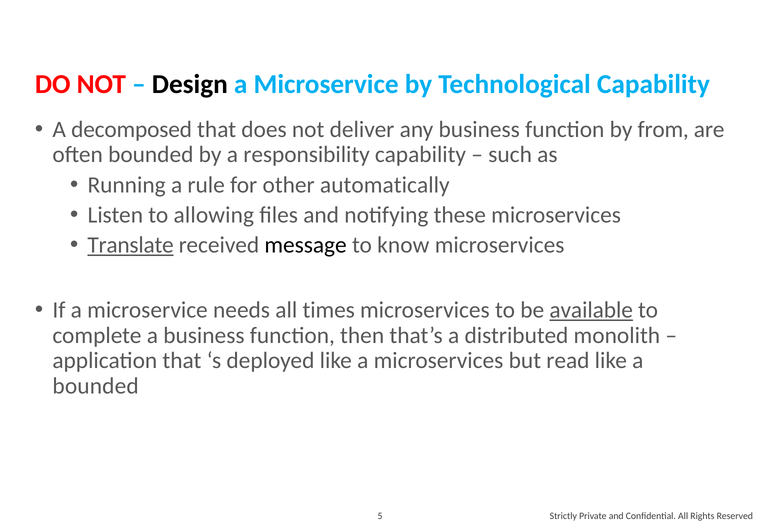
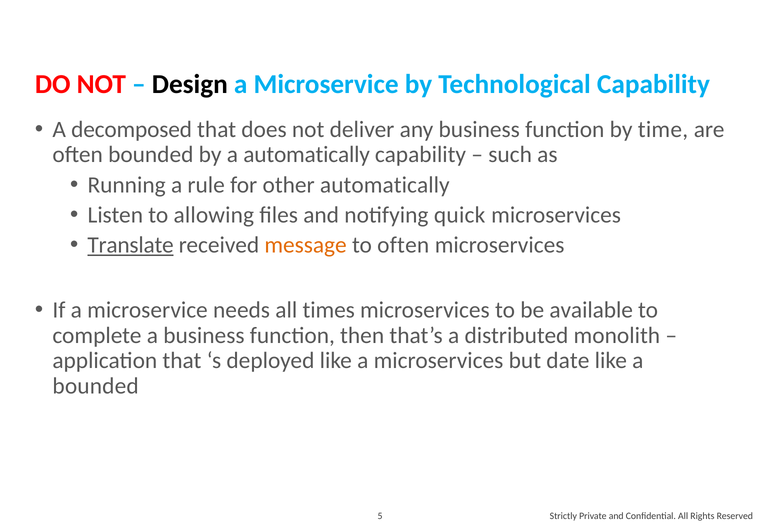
from: from -> time
a responsibility: responsibility -> automatically
these: these -> quick
message colour: black -> orange
to know: know -> often
available underline: present -> none
read: read -> date
